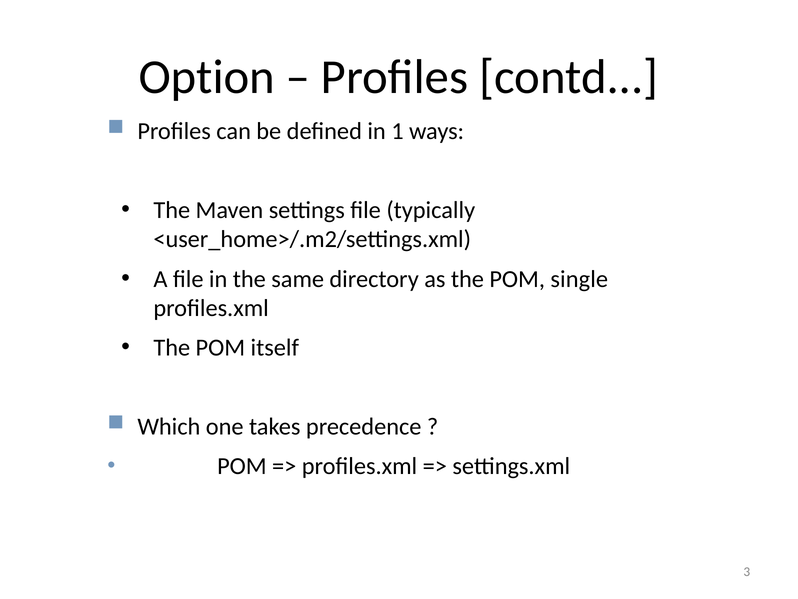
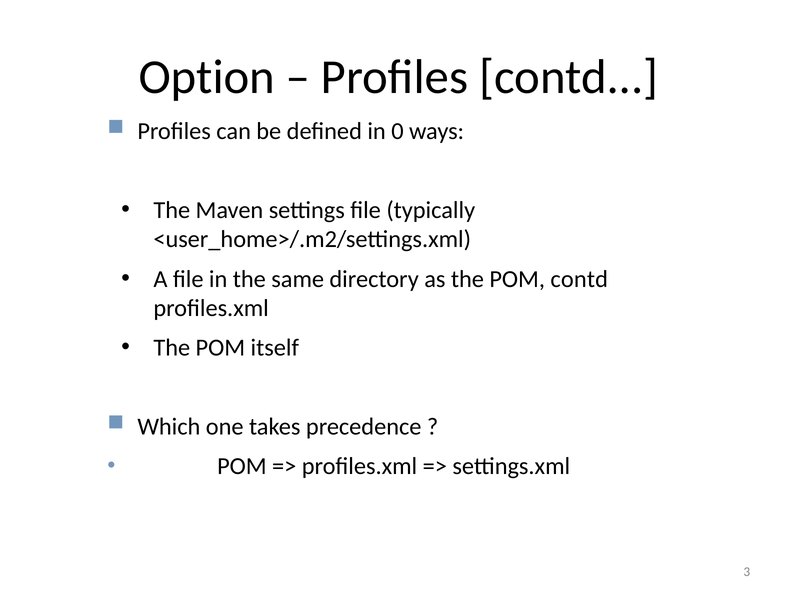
1: 1 -> 0
POM single: single -> contd
